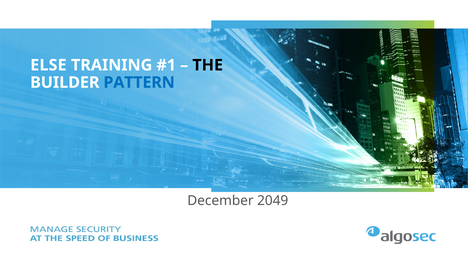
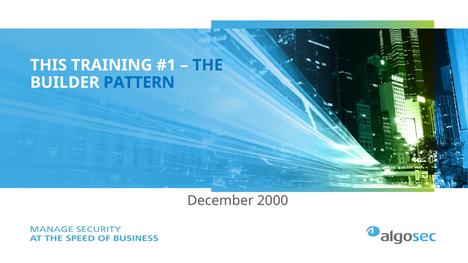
ELSE: ELSE -> THIS
THE colour: black -> blue
2049: 2049 -> 2000
